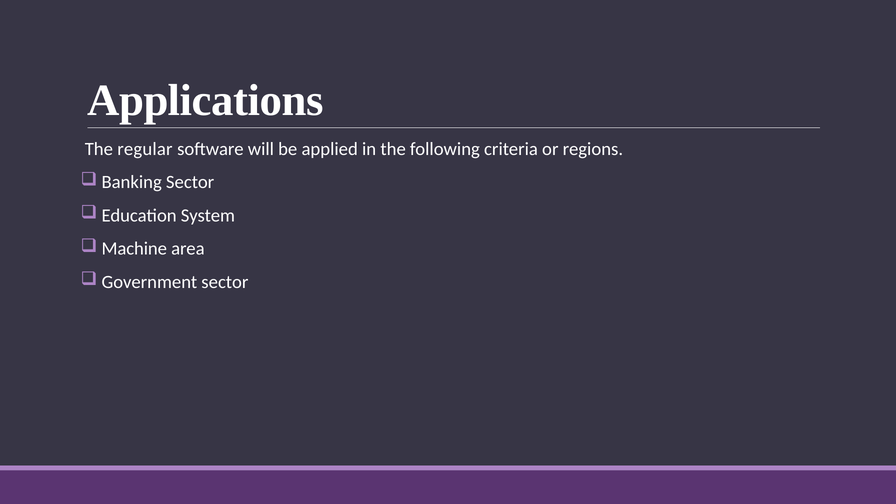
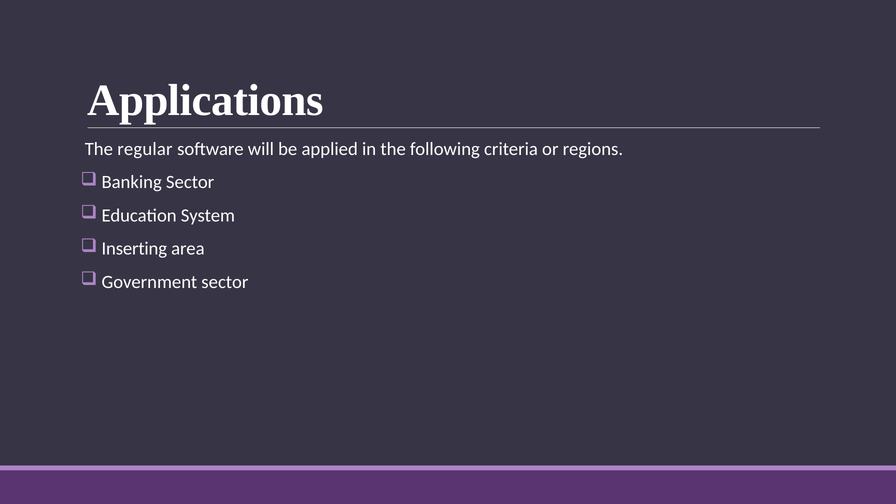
Machine: Machine -> Inserting
